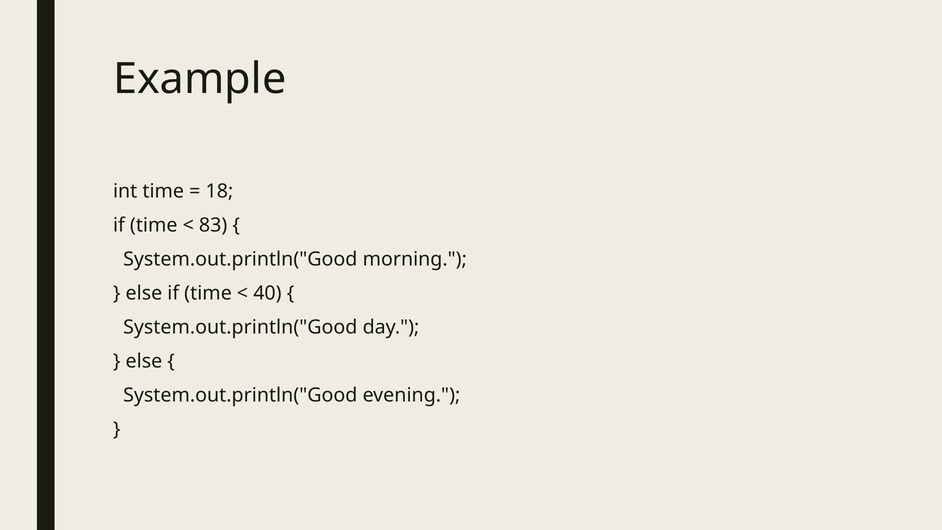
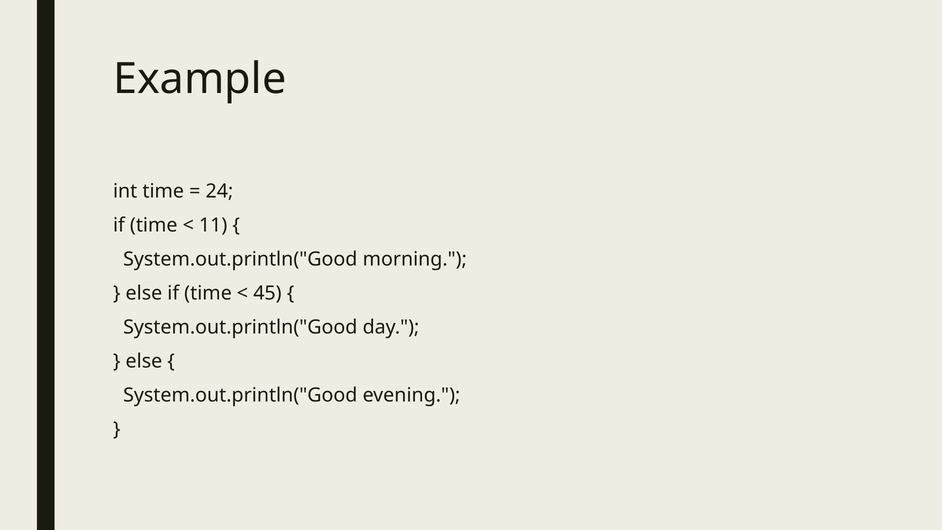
18: 18 -> 24
83: 83 -> 11
40: 40 -> 45
